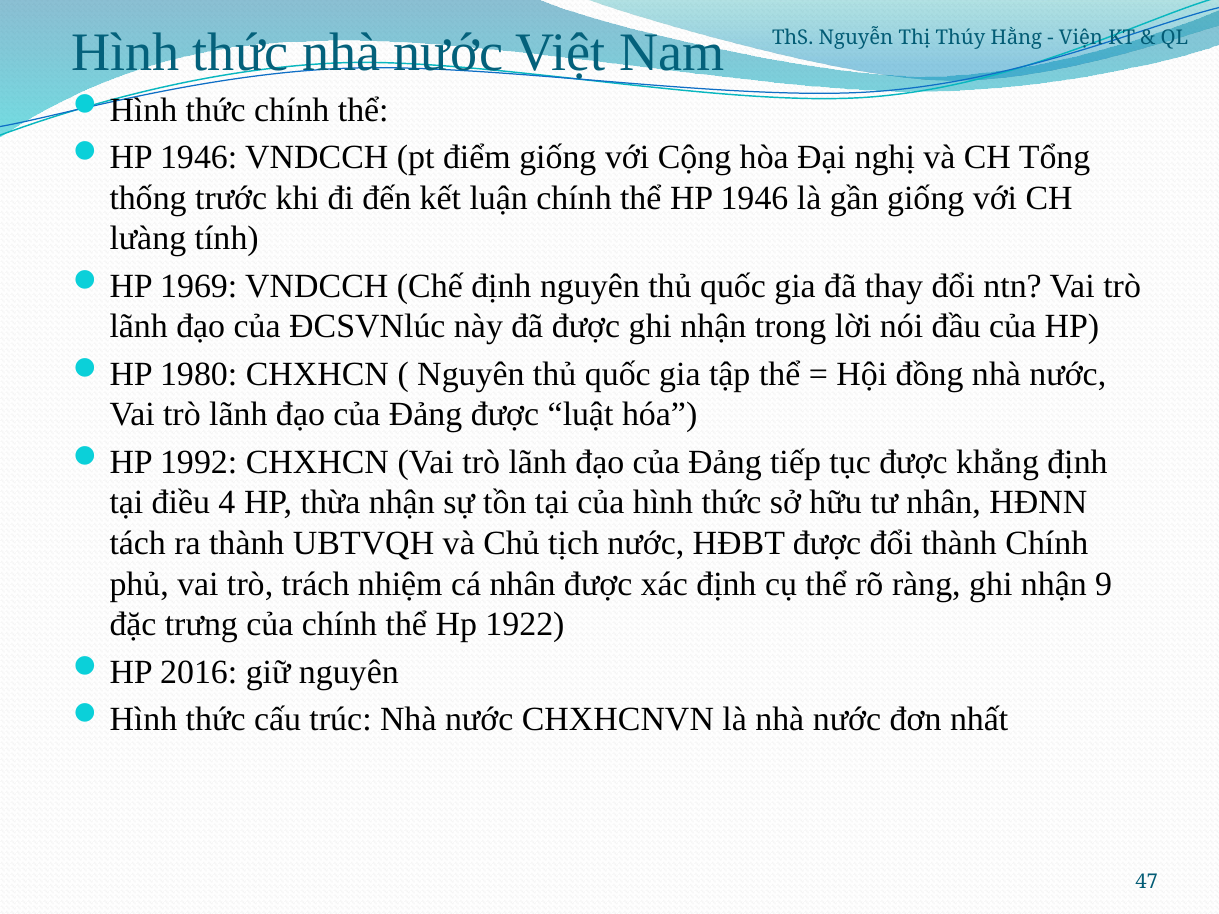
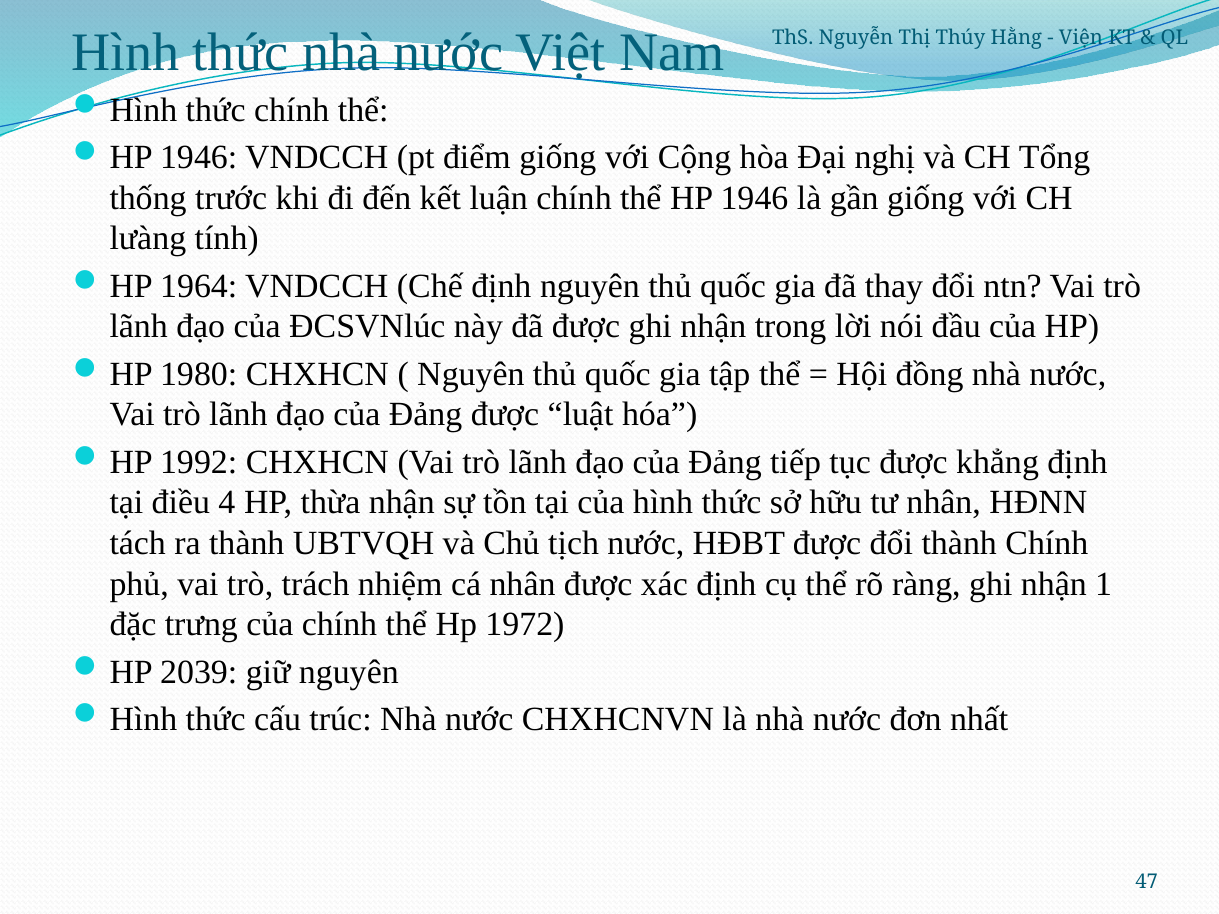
1969: 1969 -> 1964
9: 9 -> 1
1922: 1922 -> 1972
2016: 2016 -> 2039
